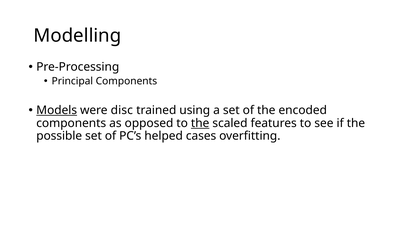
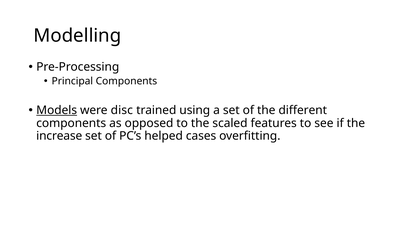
encoded: encoded -> different
the at (200, 123) underline: present -> none
possible: possible -> increase
